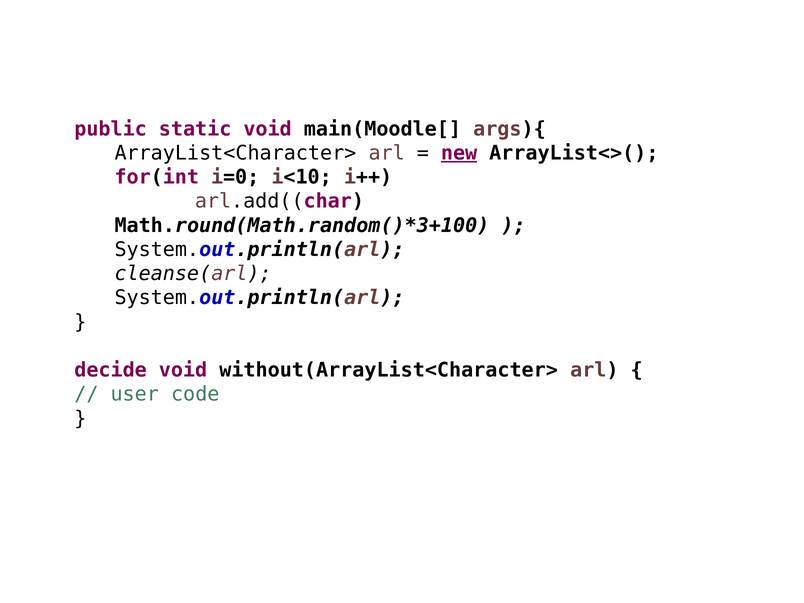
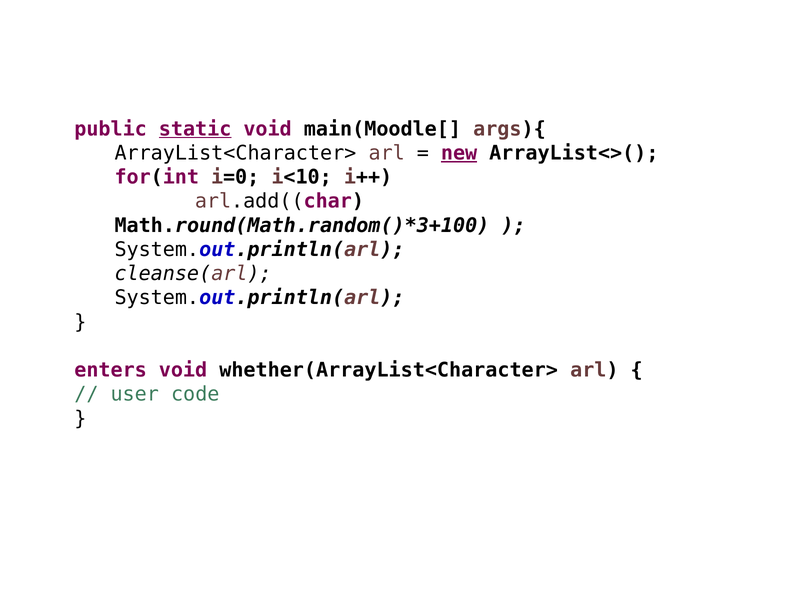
static underline: none -> present
decide: decide -> enters
without(ArrayList<Character>: without(ArrayList<Character> -> whether(ArrayList<Character>
